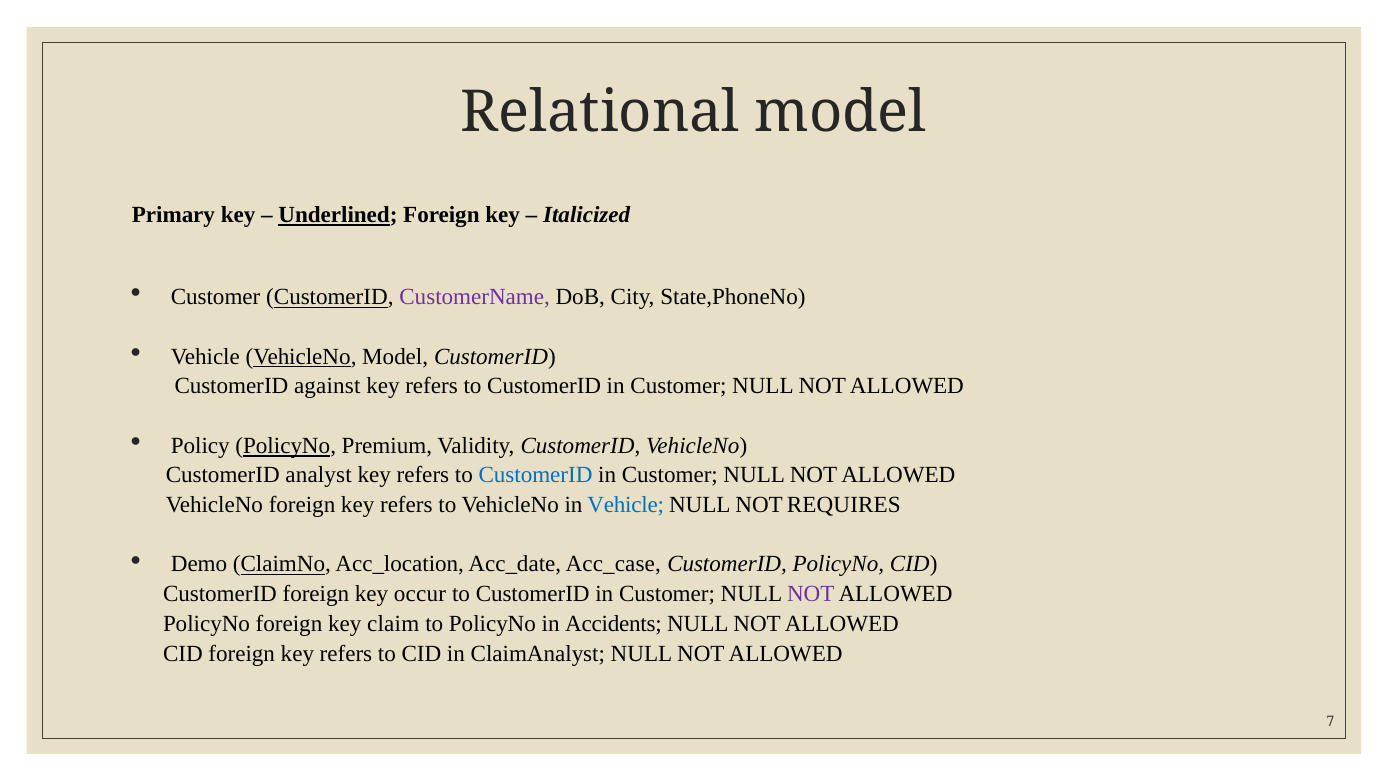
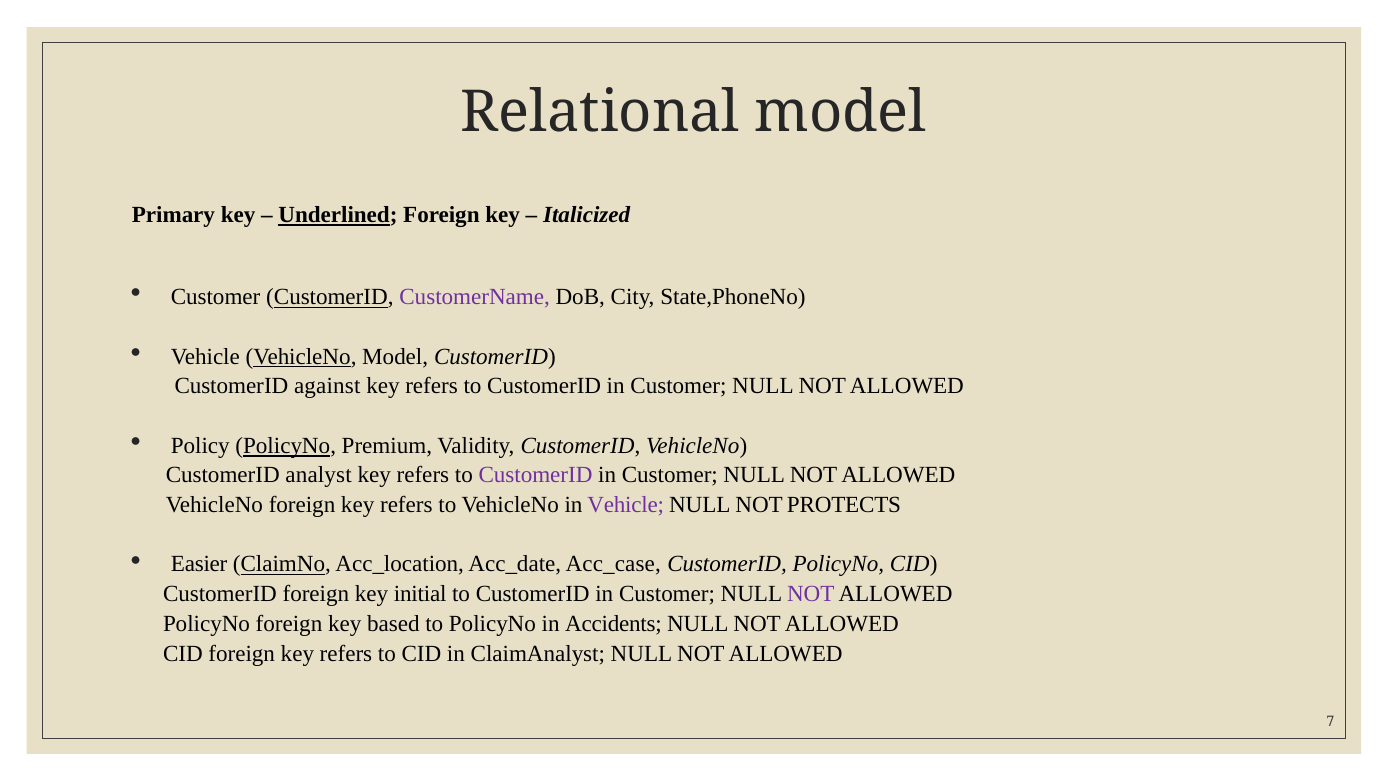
CustomerID at (536, 475) colour: blue -> purple
Vehicle at (626, 505) colour: blue -> purple
REQUIRES: REQUIRES -> PROTECTS
Demo: Demo -> Easier
occur: occur -> initial
claim: claim -> based
